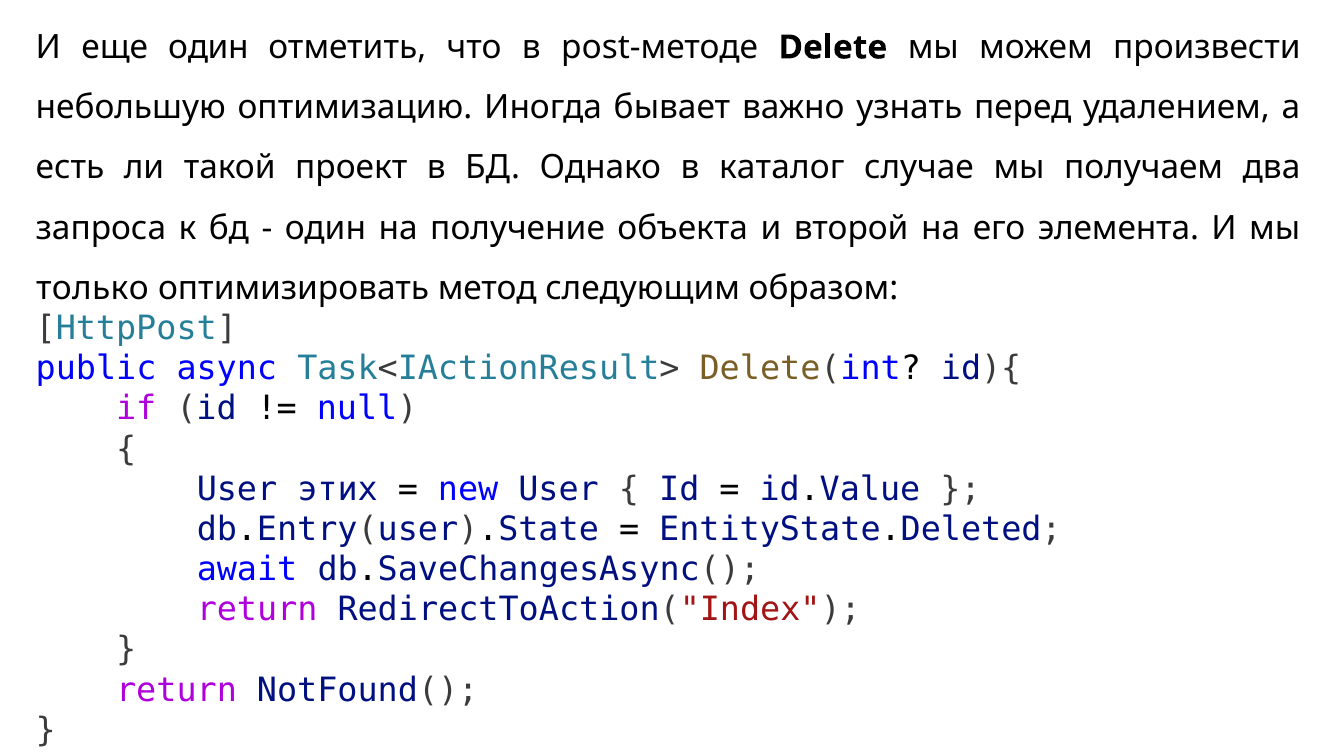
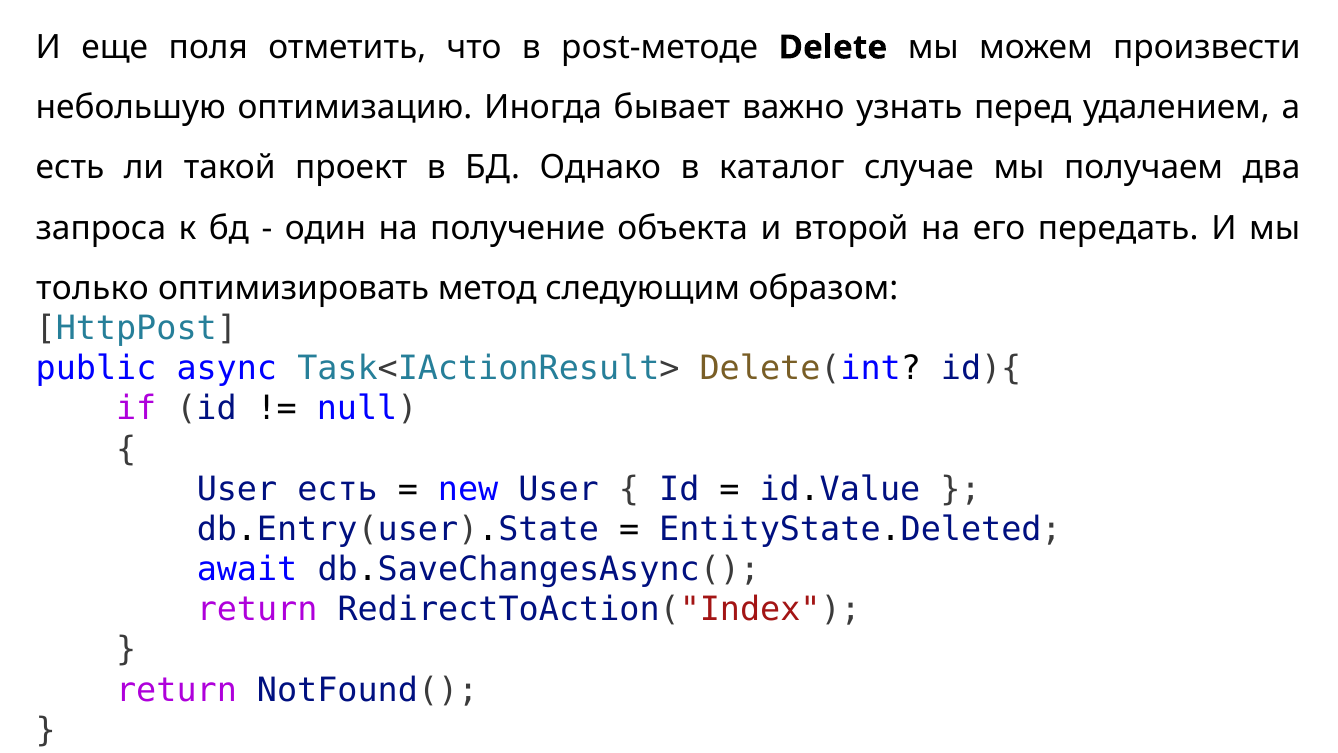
еще один: один -> поля
элемента: элемента -> передать
User этих: этих -> есть
